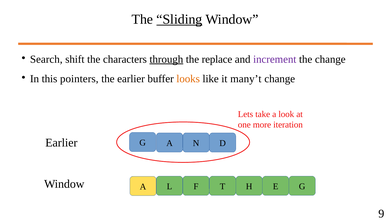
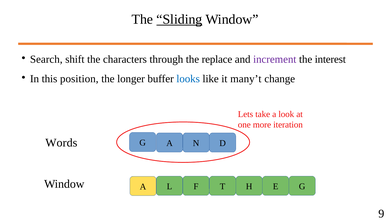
through underline: present -> none
the change: change -> interest
pointers: pointers -> position
the earlier: earlier -> longer
looks colour: orange -> blue
Earlier at (61, 143): Earlier -> Words
